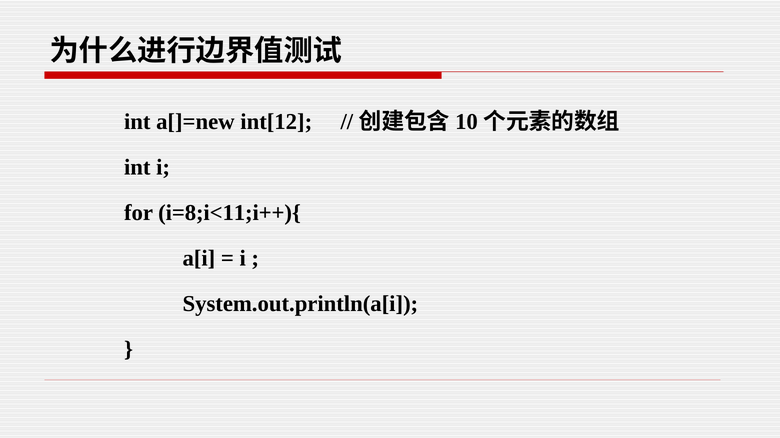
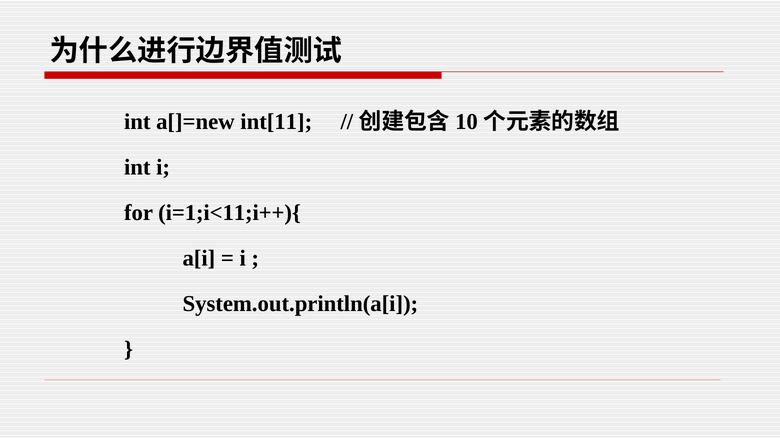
int[12: int[12 -> int[11
i=8;i<11;i++){: i=8;i<11;i++){ -> i=1;i<11;i++){
